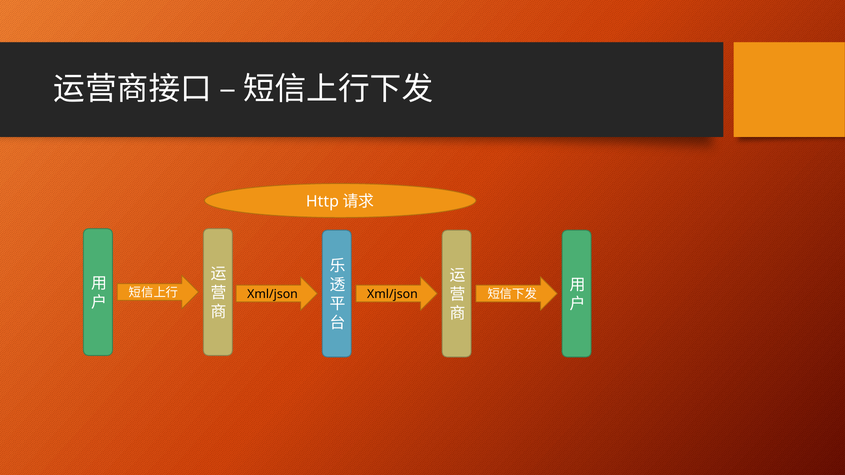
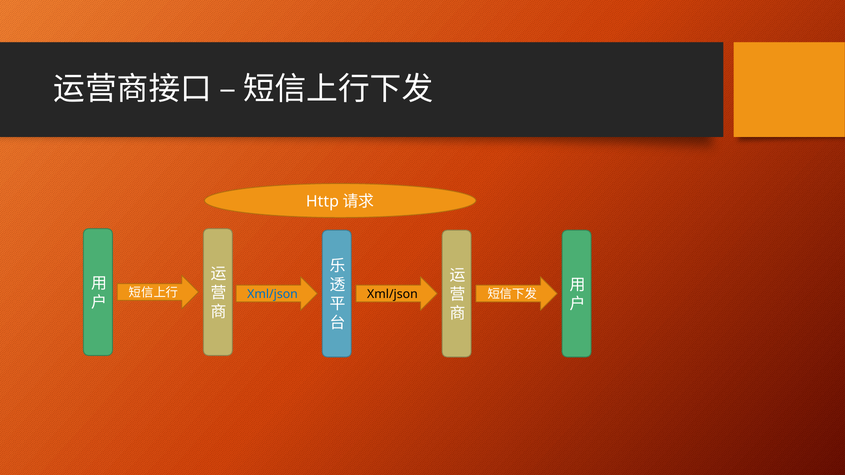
Xml/json at (273, 295) colour: black -> blue
